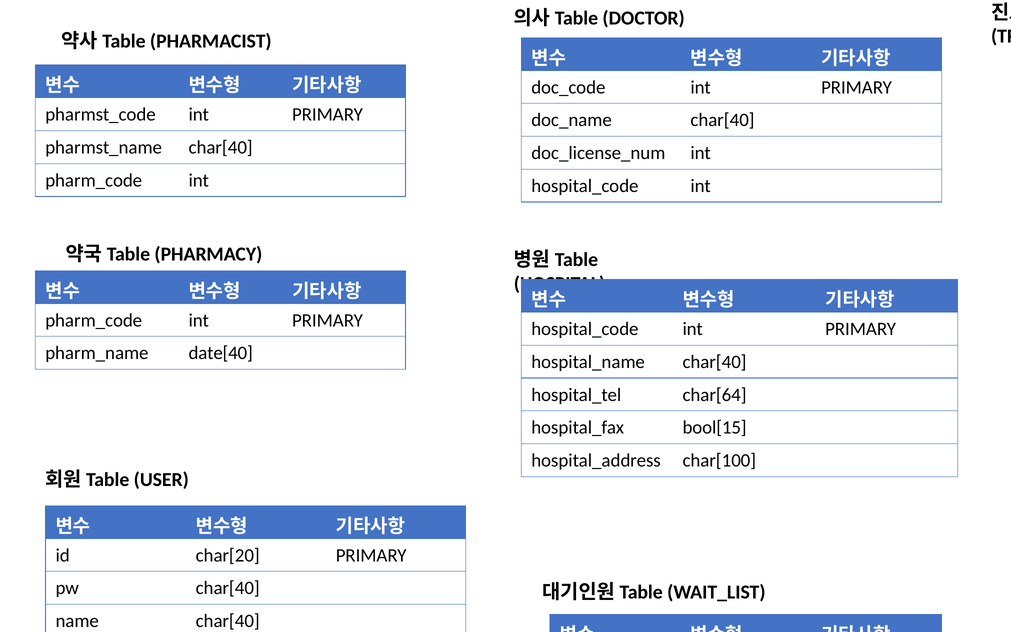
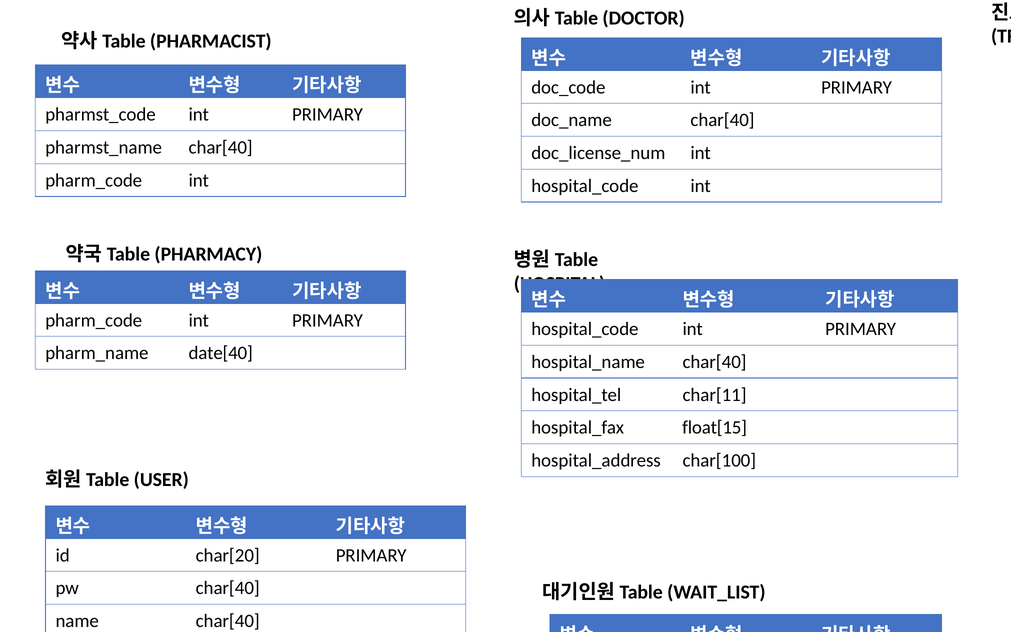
char[64: char[64 -> char[11
bool[15: bool[15 -> float[15
